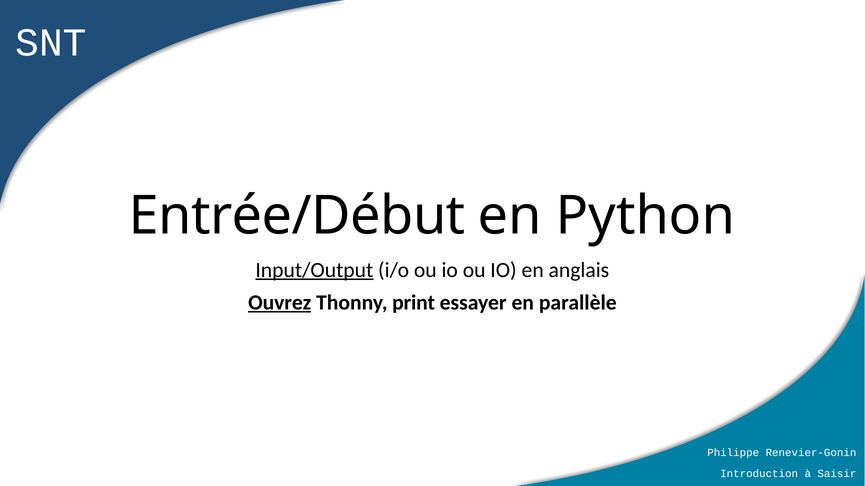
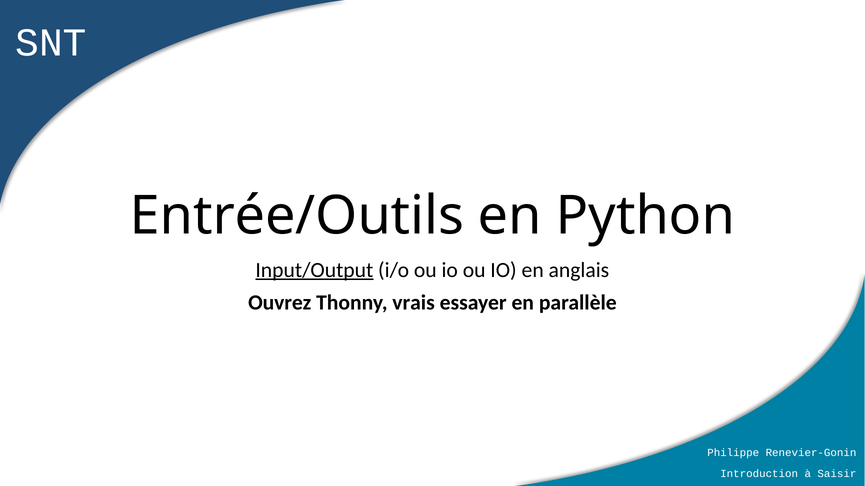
Entrée/Début: Entrée/Début -> Entrée/Outils
Ouvrez underline: present -> none
print: print -> vrais
